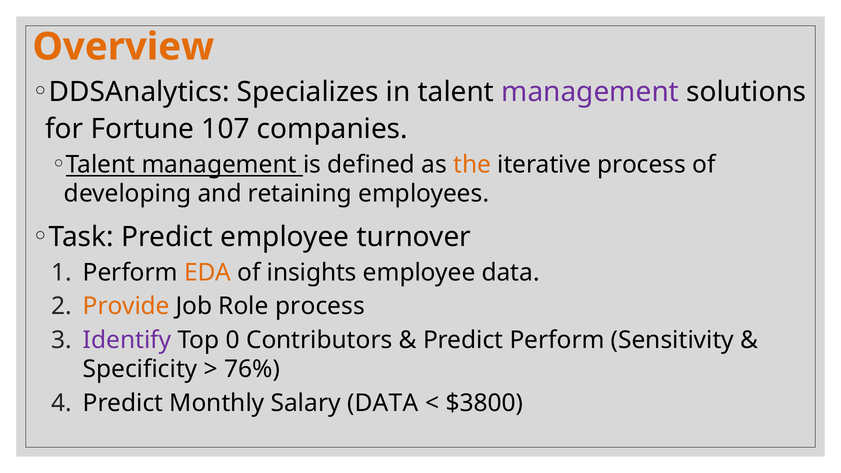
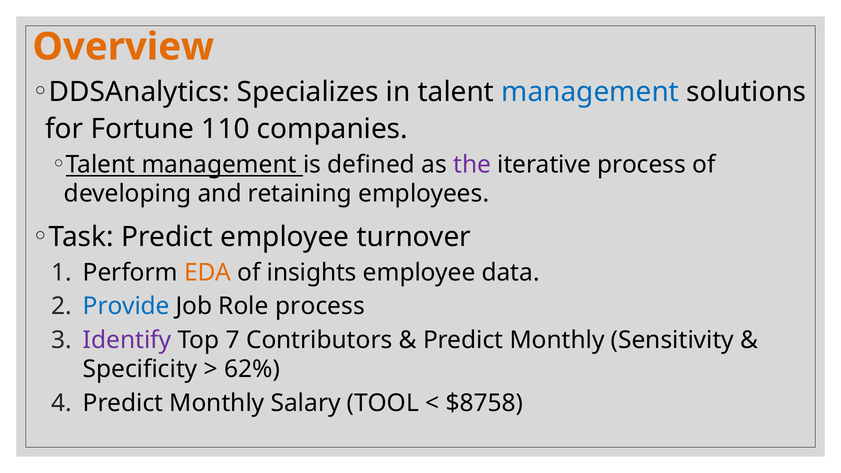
management at (590, 92) colour: purple -> blue
107: 107 -> 110
the colour: orange -> purple
Provide colour: orange -> blue
0: 0 -> 7
Perform at (557, 340): Perform -> Monthly
76%: 76% -> 62%
Salary DATA: DATA -> TOOL
$3800: $3800 -> $8758
